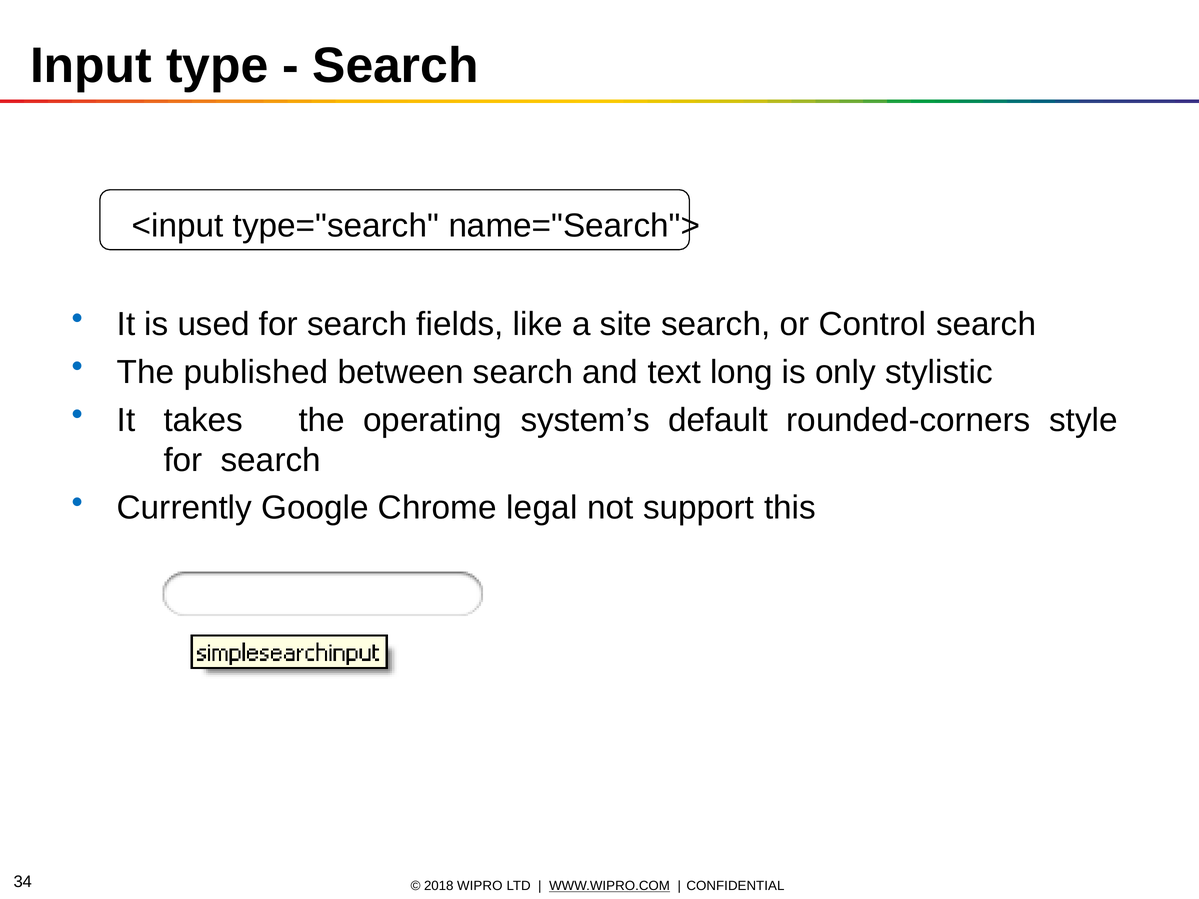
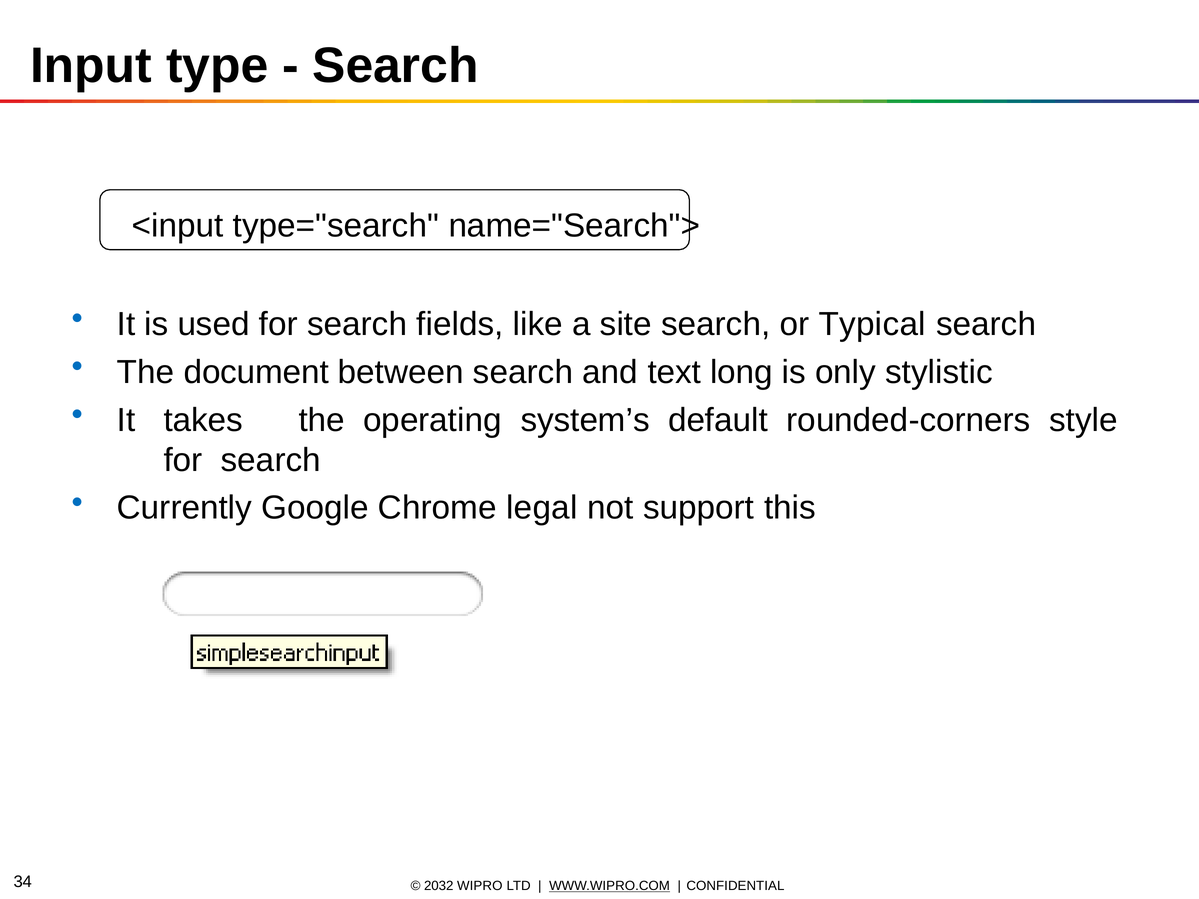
Control: Control -> Typical
published: published -> document
2018: 2018 -> 2032
